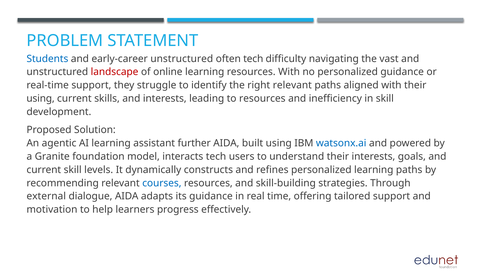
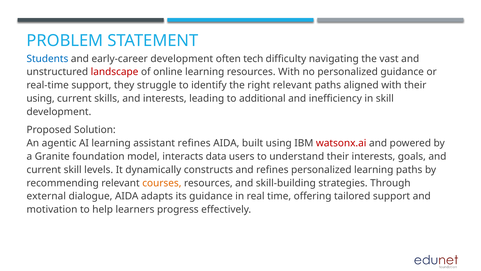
early-career unstructured: unstructured -> development
to resources: resources -> additional
assistant further: further -> refines
watsonx.ai colour: blue -> red
interacts tech: tech -> data
courses colour: blue -> orange
